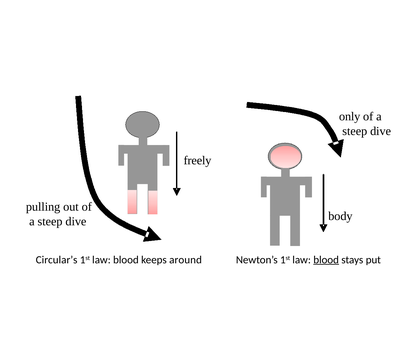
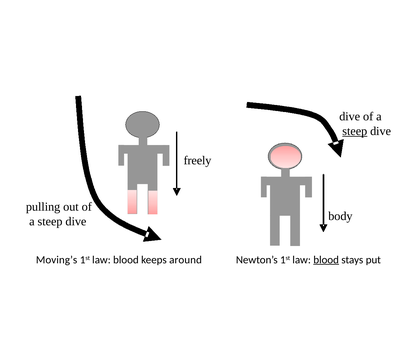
only at (350, 117): only -> dive
steep at (355, 131) underline: none -> present
Circular’s: Circular’s -> Moving’s
